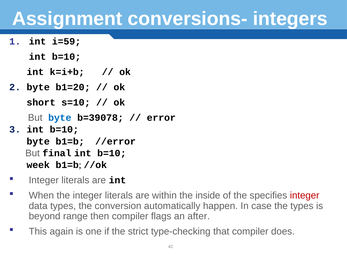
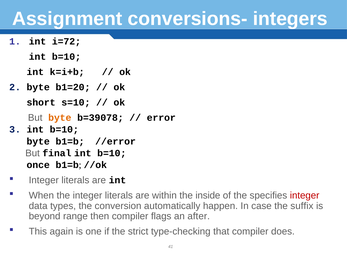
i=59: i=59 -> i=72
byte at (60, 118) colour: blue -> orange
week: week -> once
the types: types -> suffix
